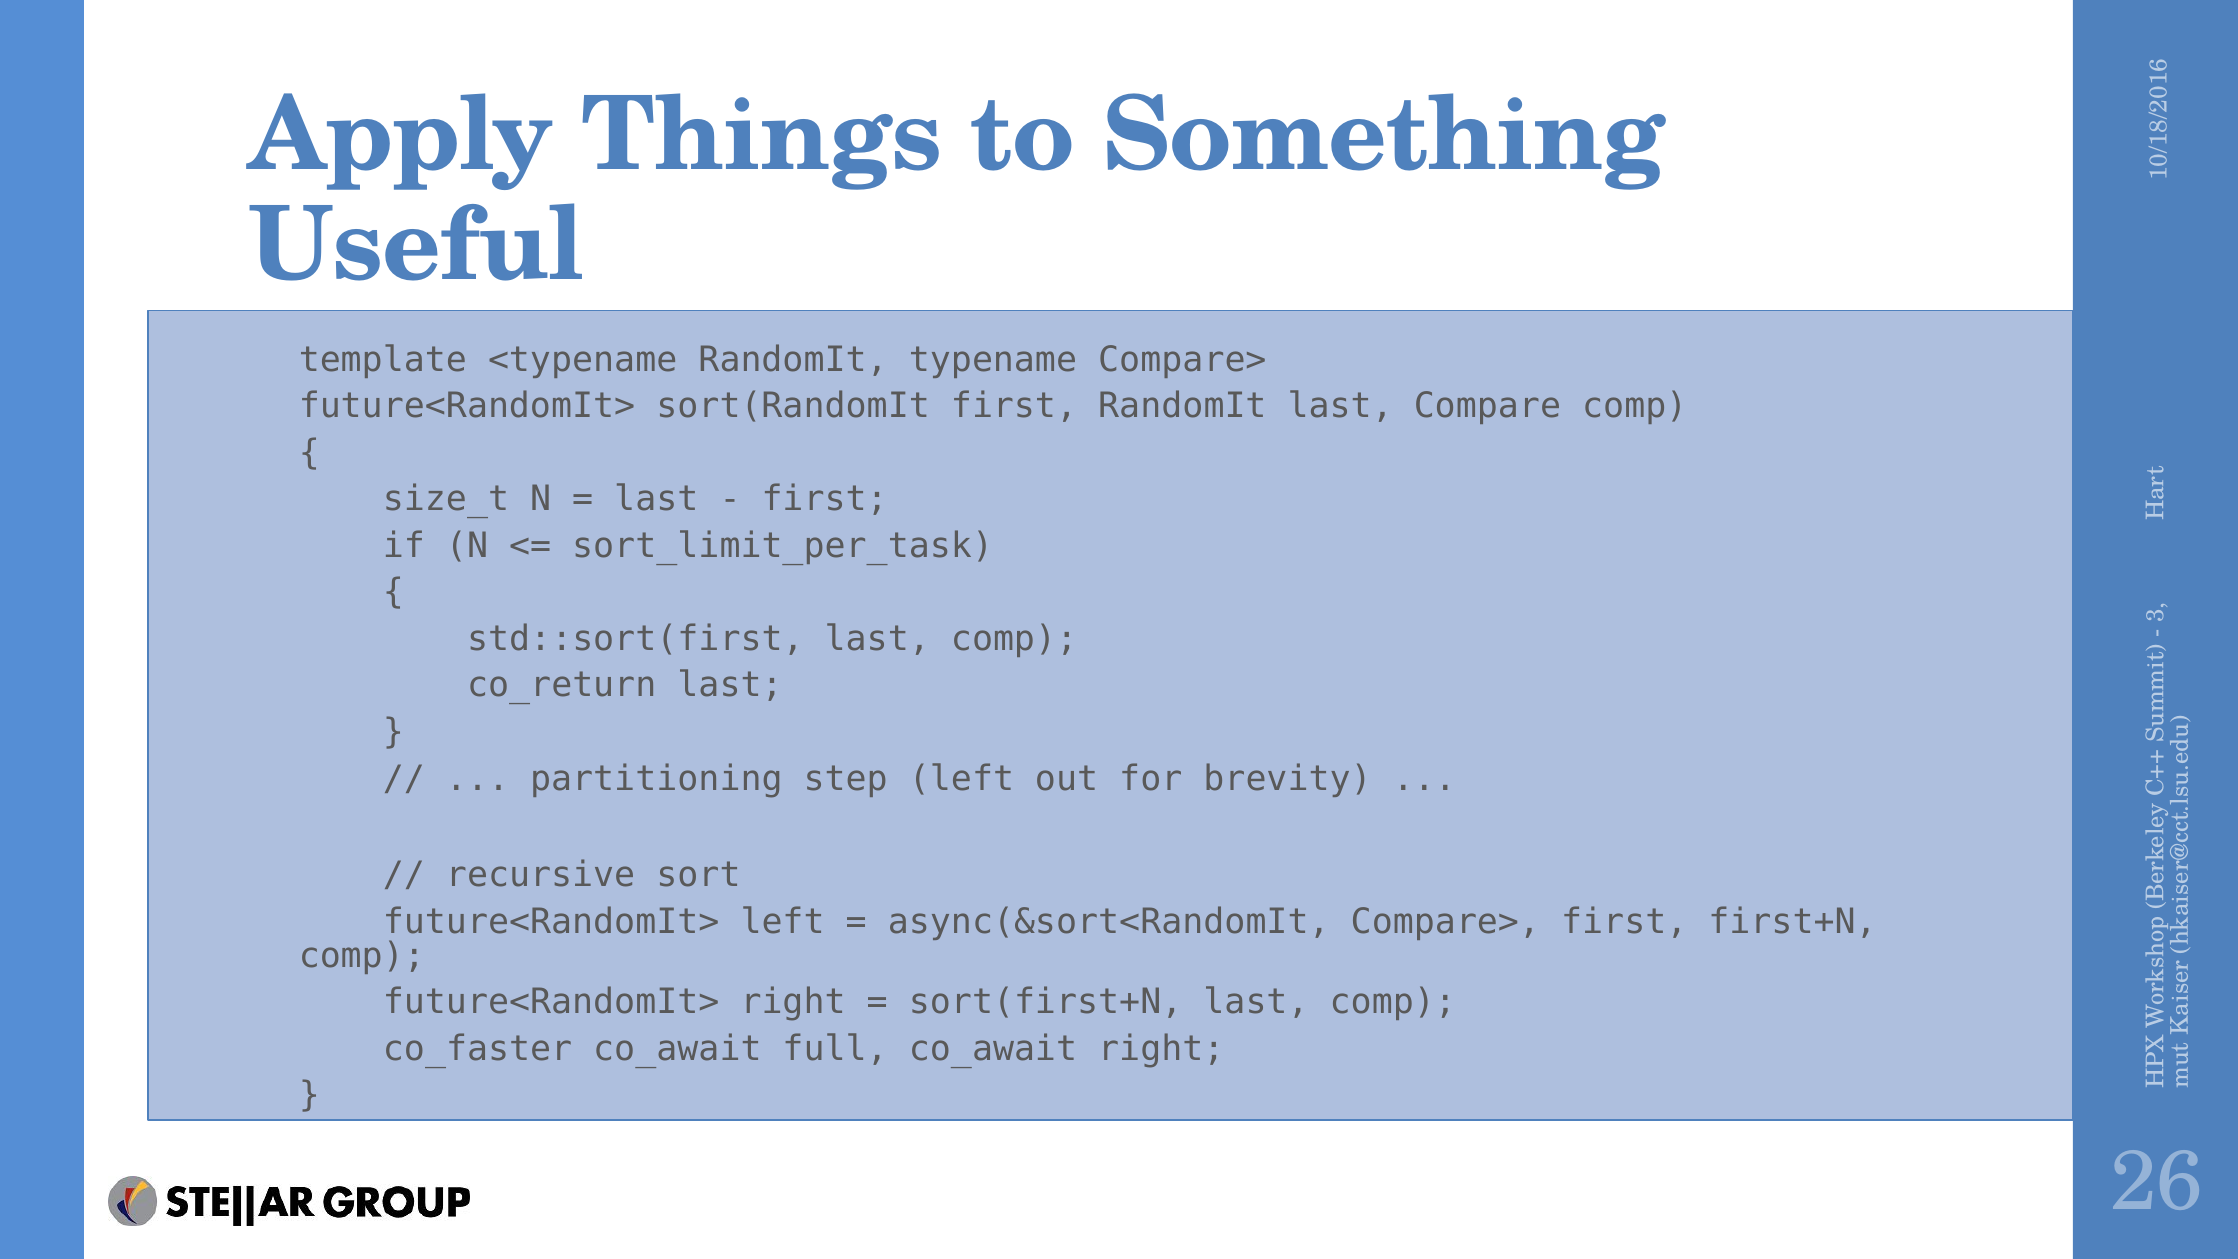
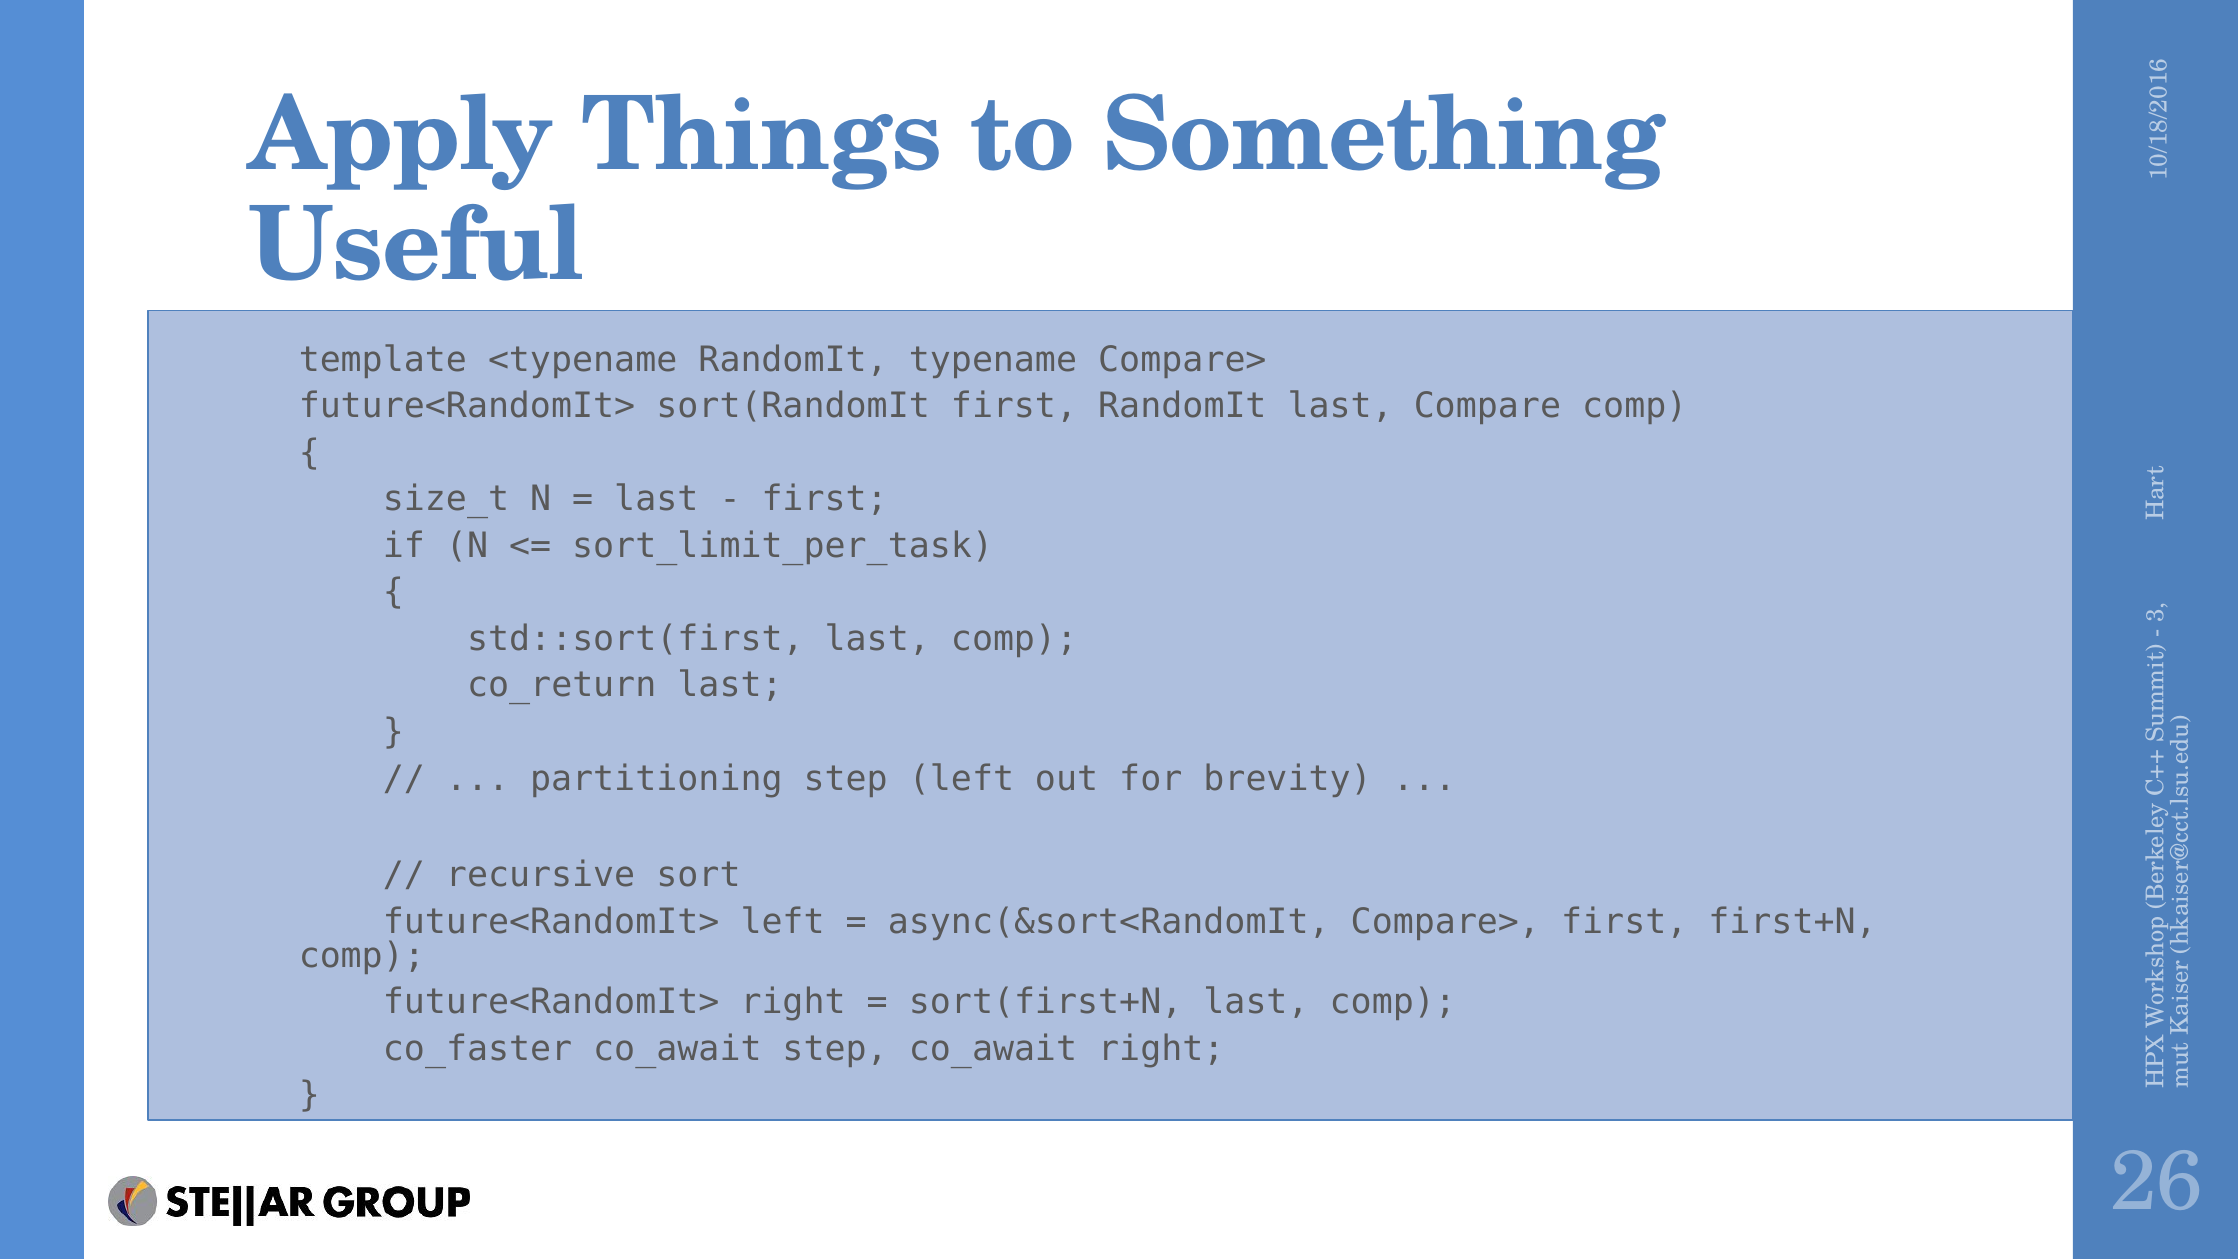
co_await full: full -> step
